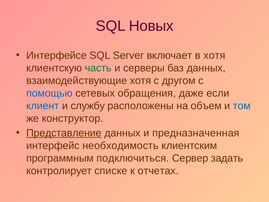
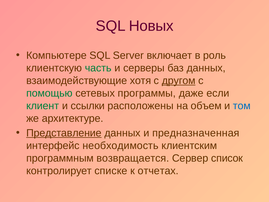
Интерфейсе: Интерфейсе -> Компьютере
в хотя: хотя -> роль
другом underline: none -> present
помощью colour: blue -> green
обращения: обращения -> программы
клиент colour: blue -> green
службу: службу -> ссылки
конструктор: конструктор -> архитектуре
подключиться: подключиться -> возвращается
задать: задать -> список
